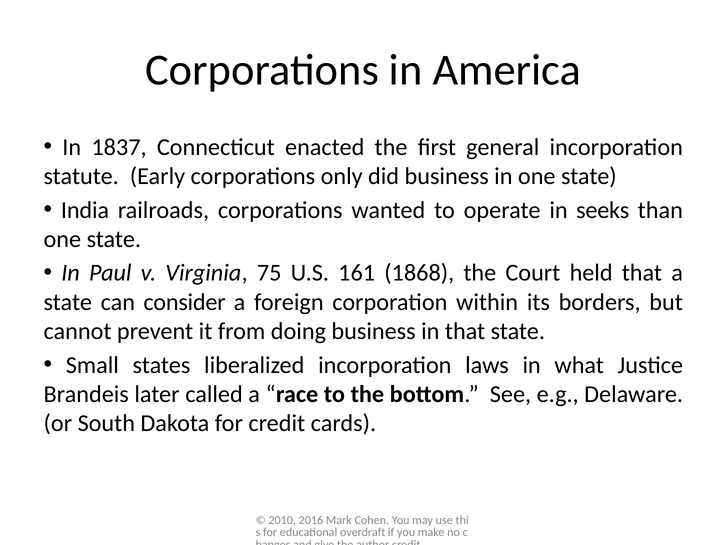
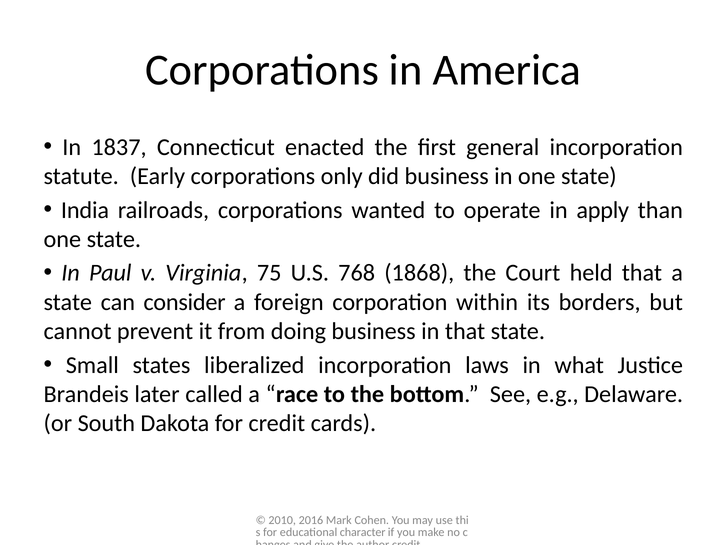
seeks: seeks -> apply
161: 161 -> 768
overdraft: overdraft -> character
